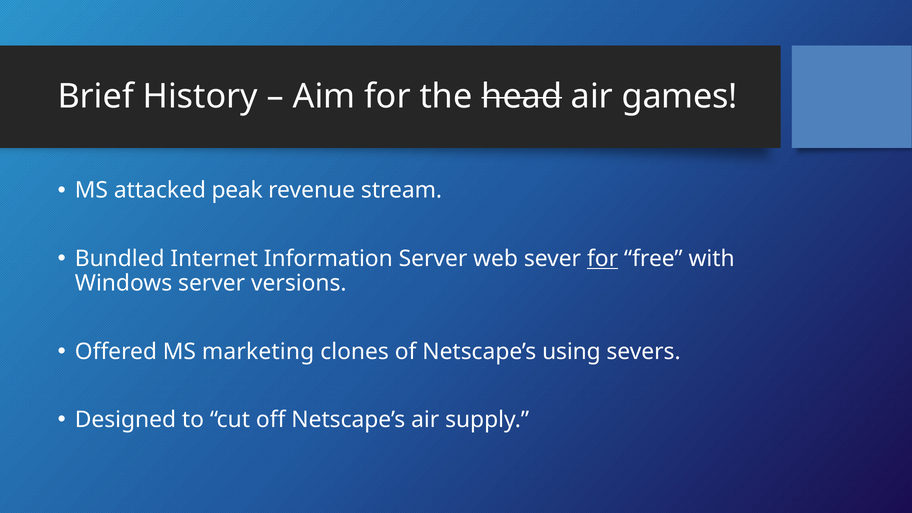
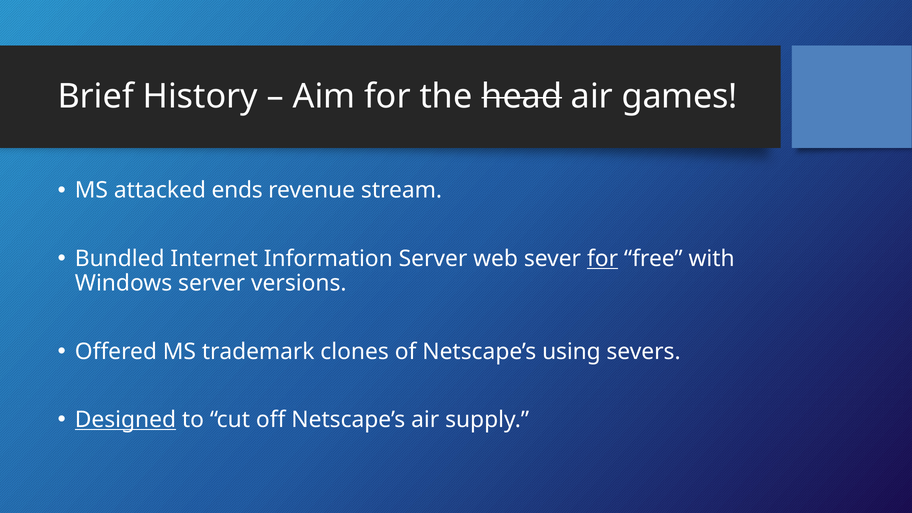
peak: peak -> ends
marketing: marketing -> trademark
Designed underline: none -> present
